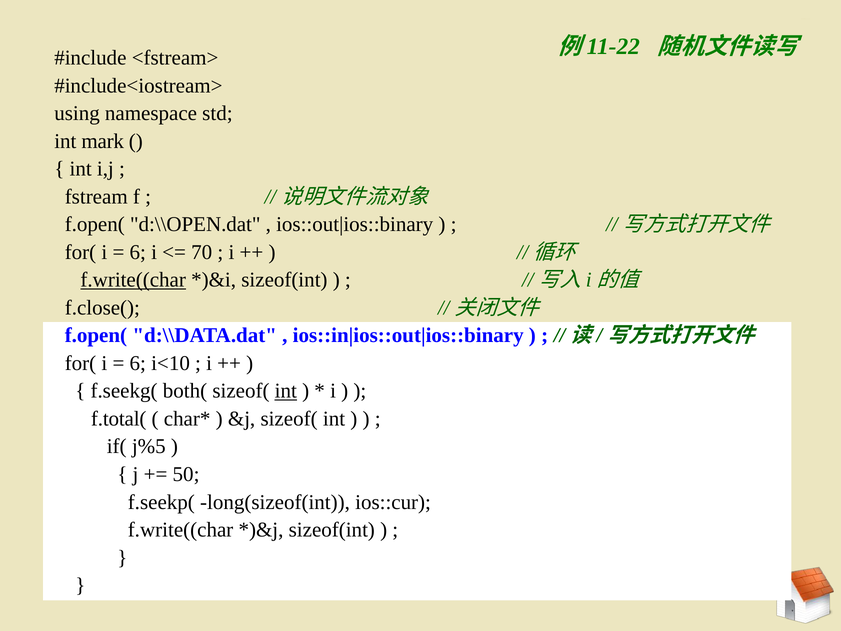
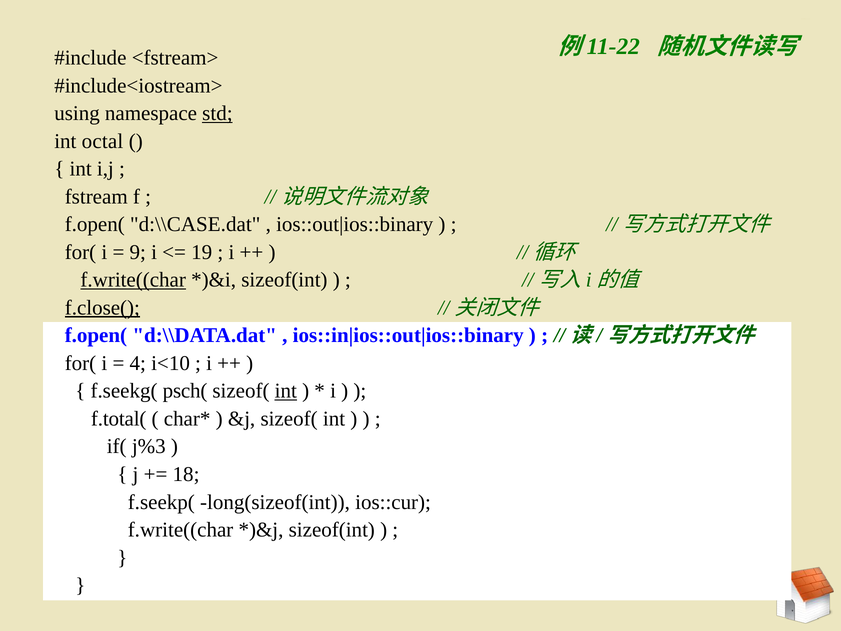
std underline: none -> present
mark: mark -> octal
d:\\OPEN.dat: d:\\OPEN.dat -> d:\\CASE.dat
6 at (138, 252): 6 -> 9
70: 70 -> 19
f.close( underline: none -> present
6 at (138, 363): 6 -> 4
both(: both( -> psch(
j%5: j%5 -> j%3
50: 50 -> 18
